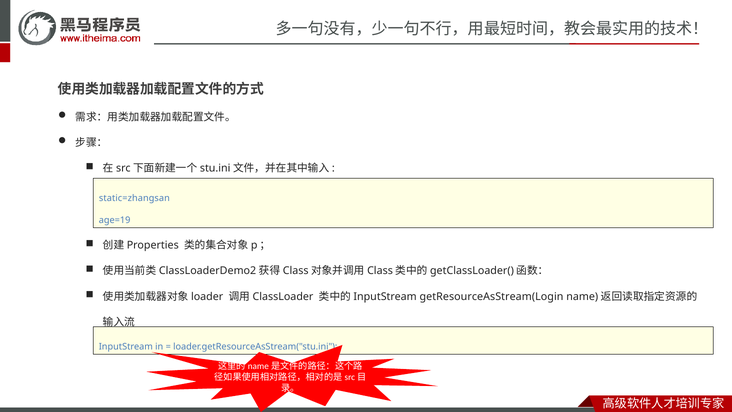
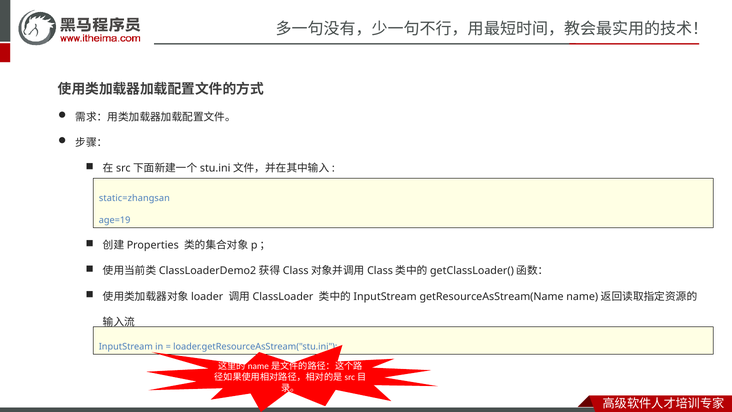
getResourceAsStream(Login: getResourceAsStream(Login -> getResourceAsStream(Name
